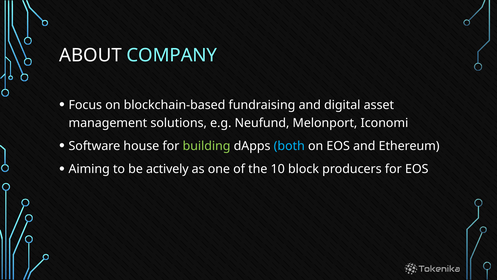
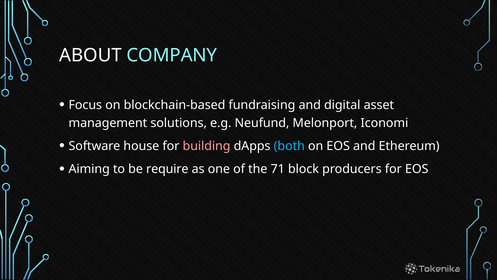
building colour: light green -> pink
actively: actively -> require
10: 10 -> 71
